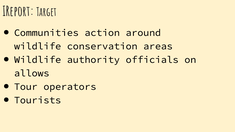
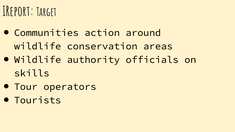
allows: allows -> skills
